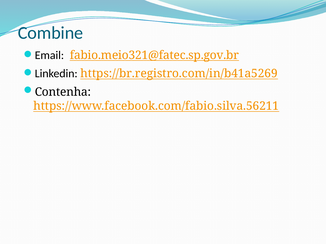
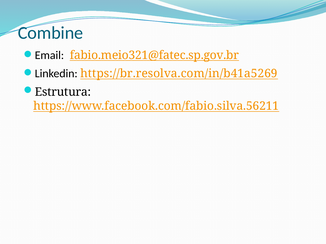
https://br.registro.com/in/b41a5269: https://br.registro.com/in/b41a5269 -> https://br.resolva.com/in/b41a5269
Contenha: Contenha -> Estrutura
